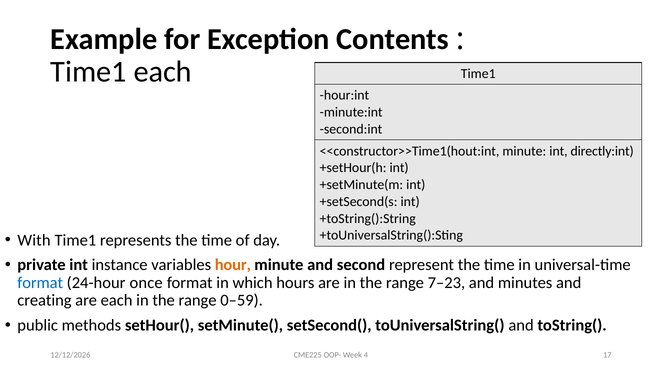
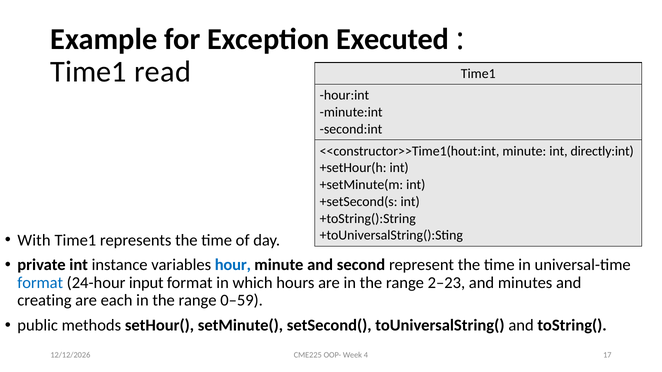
Contents: Contents -> Executed
Time1 each: each -> read
hour colour: orange -> blue
once: once -> input
7–23: 7–23 -> 2–23
